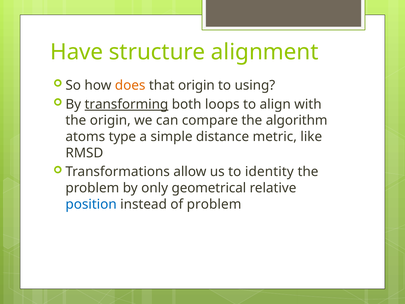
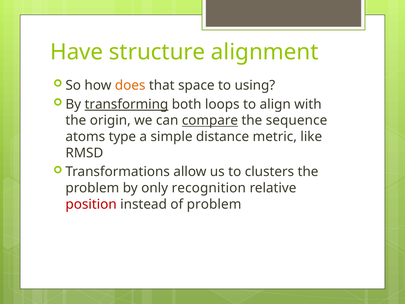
that origin: origin -> space
compare underline: none -> present
algorithm: algorithm -> sequence
identity: identity -> clusters
geometrical: geometrical -> recognition
position colour: blue -> red
